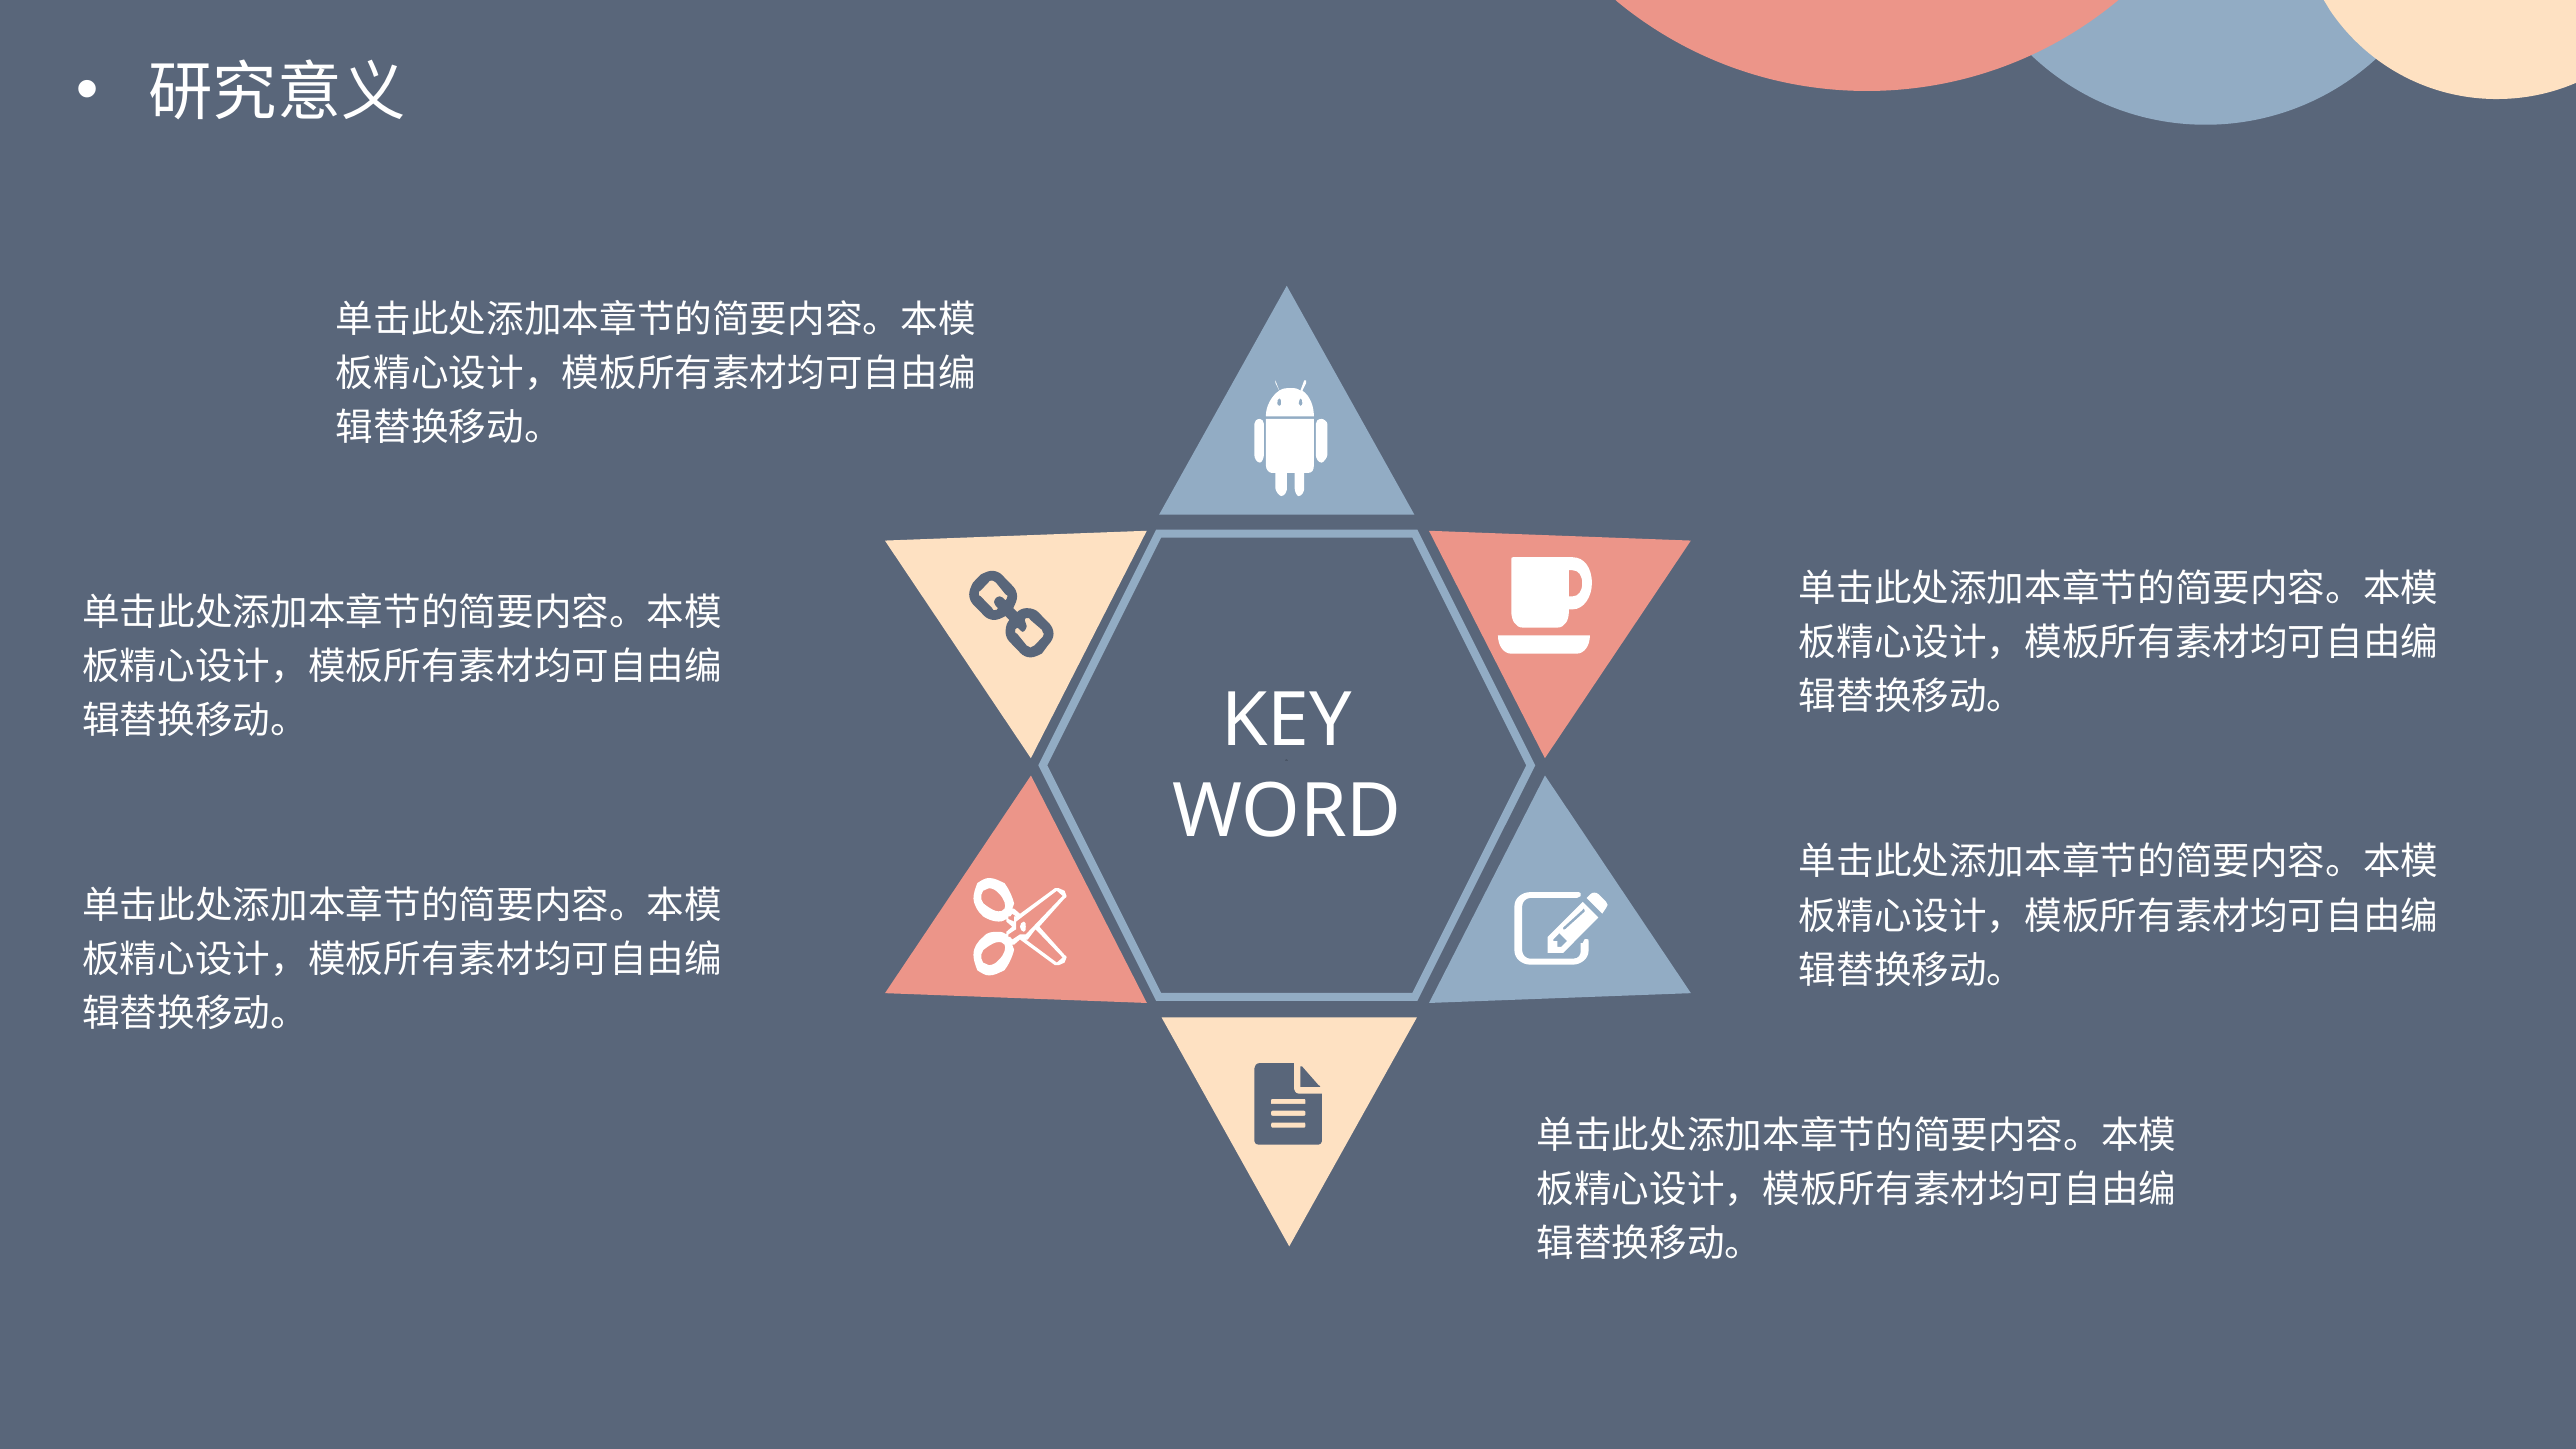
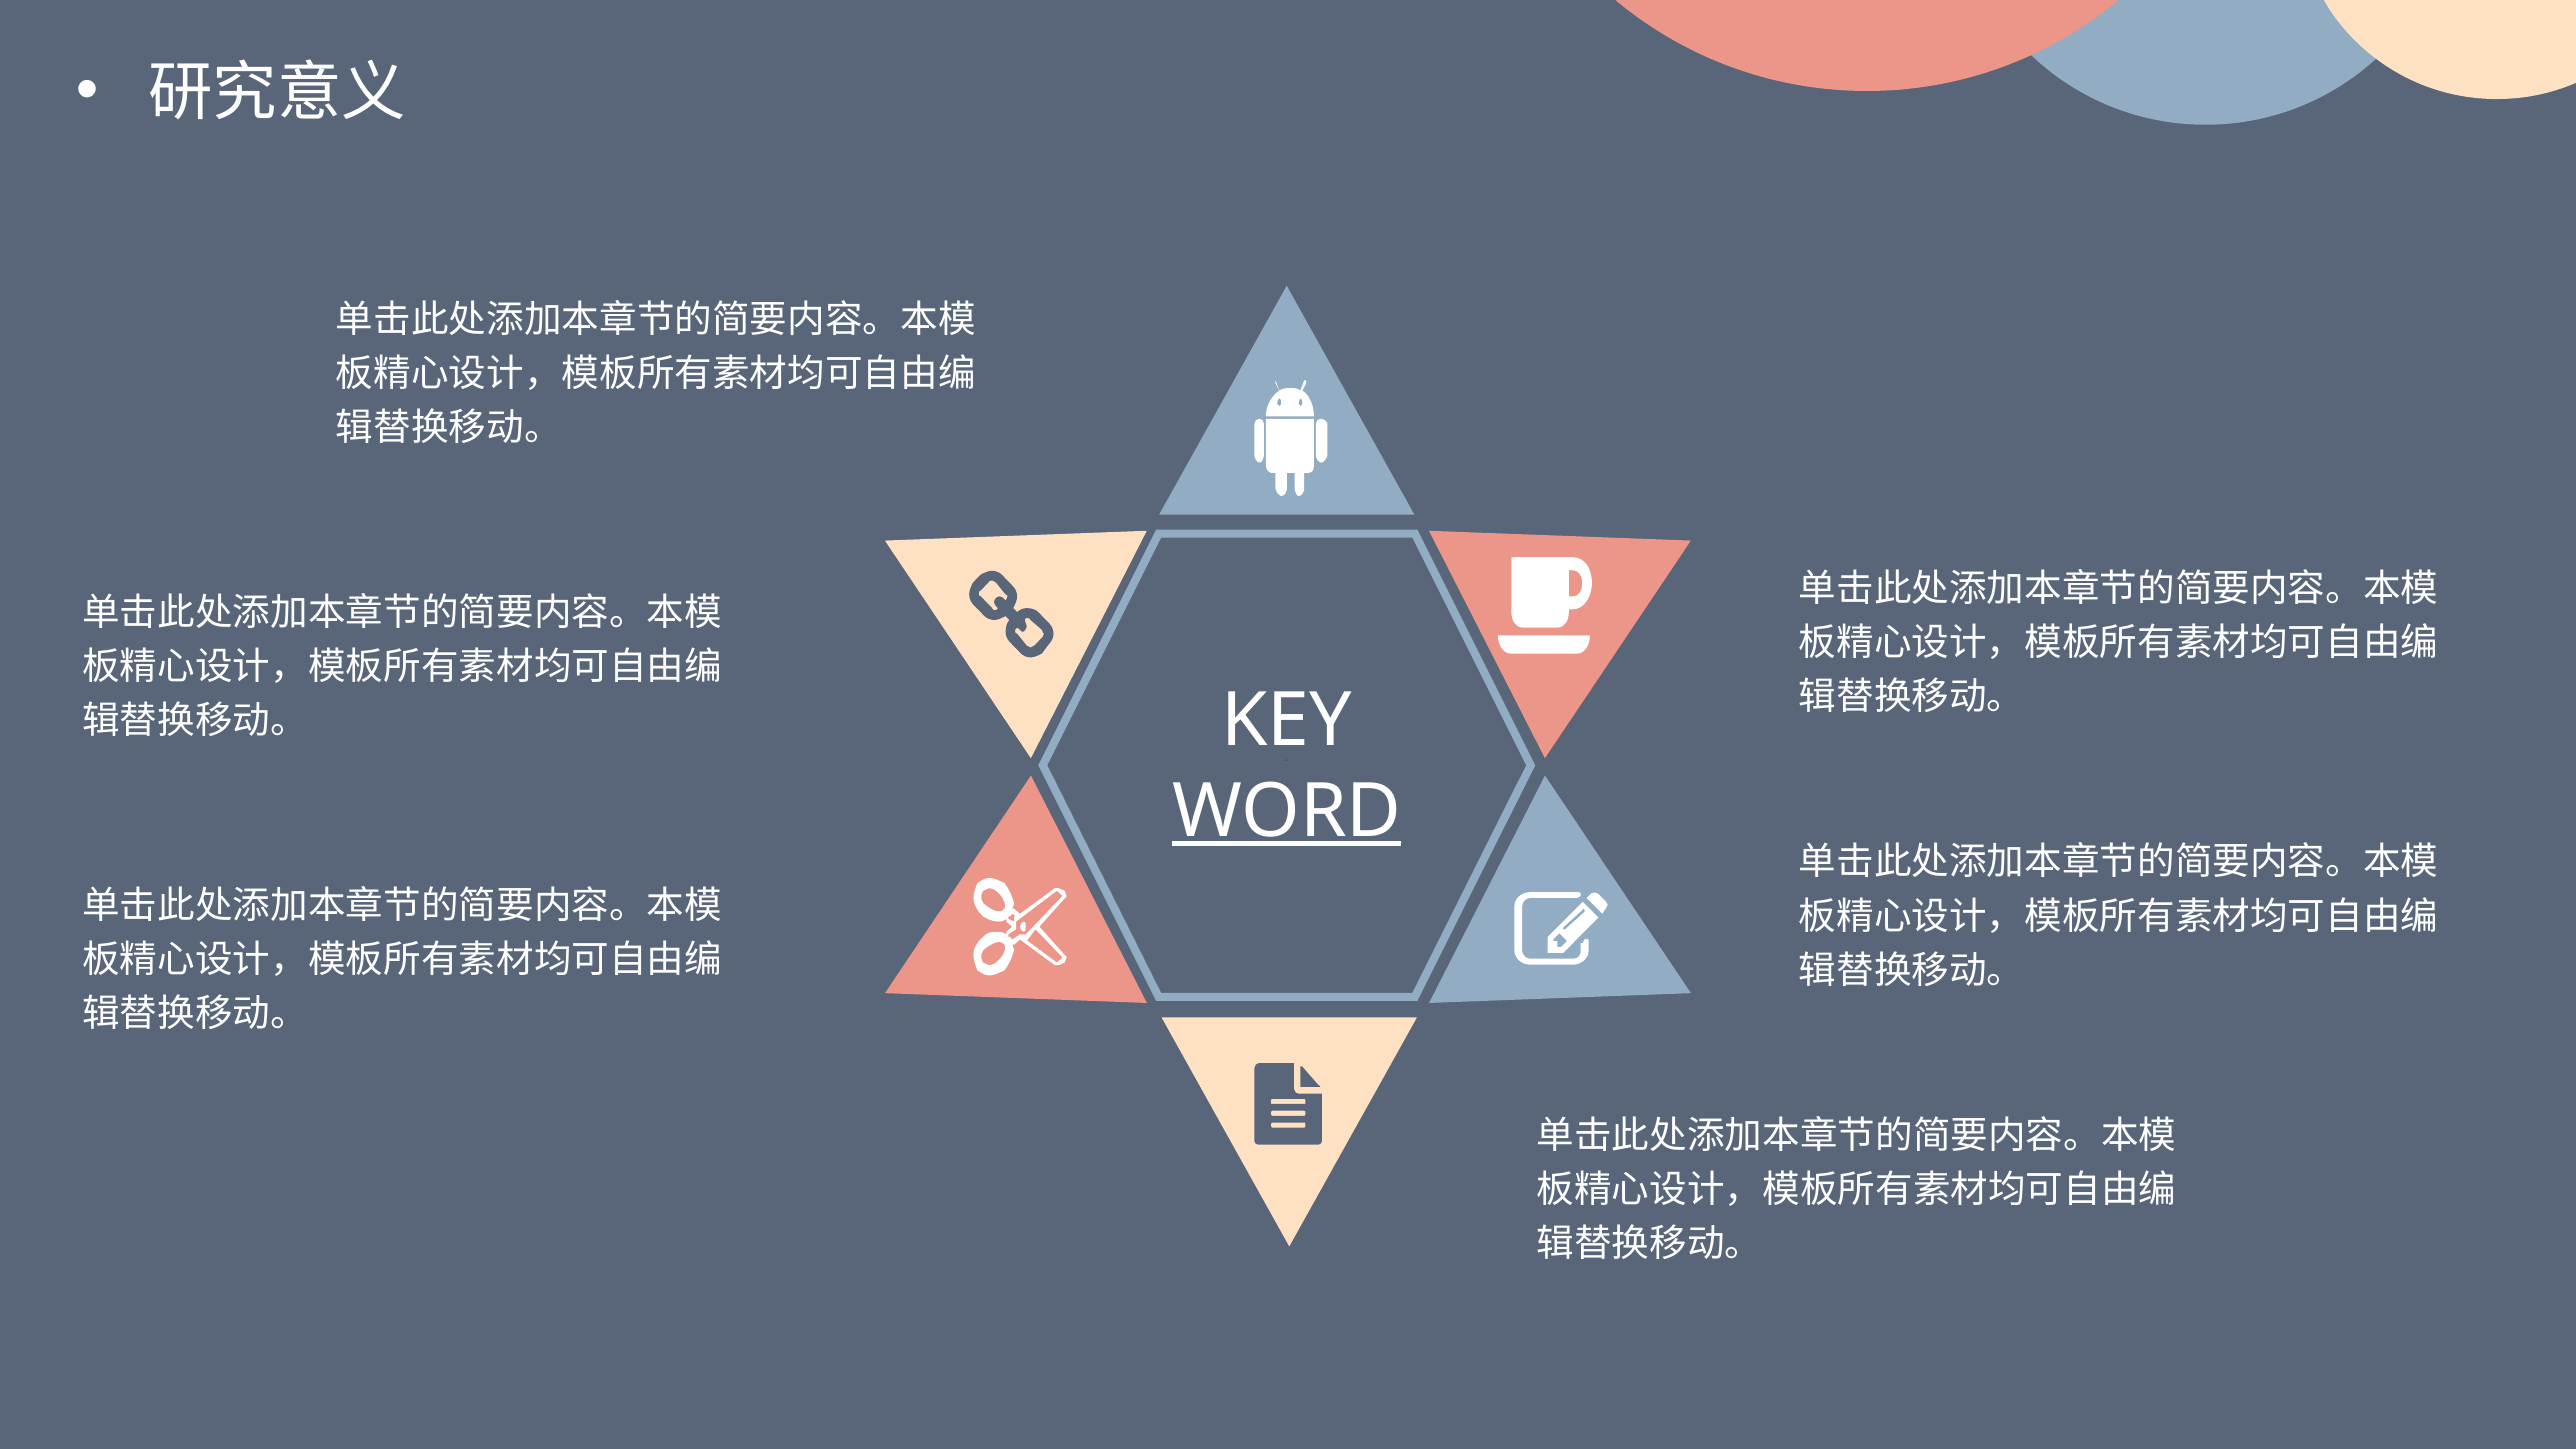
WORD at (1287, 811) underline: none -> present
